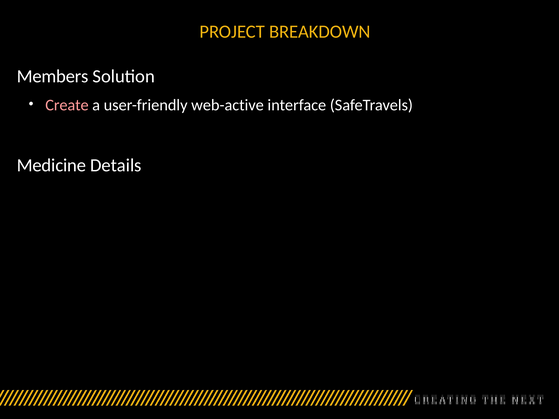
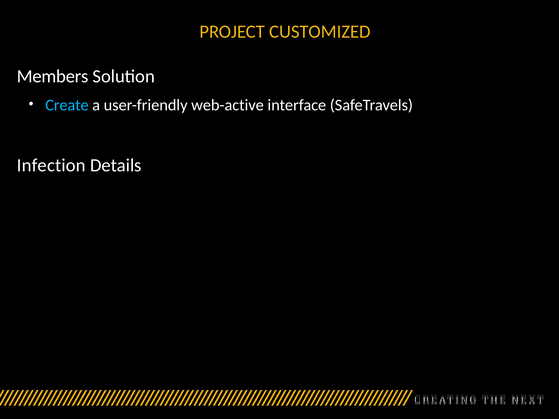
BREAKDOWN: BREAKDOWN -> CUSTOMIZED
Create colour: pink -> light blue
Medicine: Medicine -> Infection
